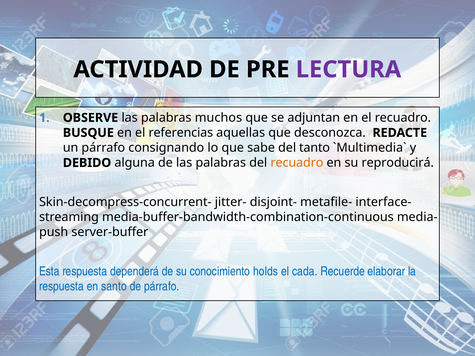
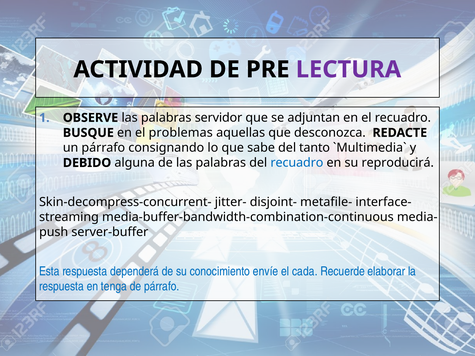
muchos: muchos -> servidor
referencias: referencias -> problemas
recuadro at (297, 163) colour: orange -> blue
holds: holds -> envíe
santo: santo -> tenga
